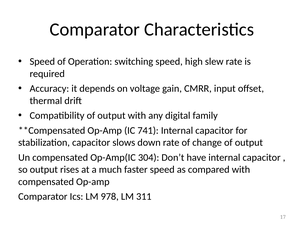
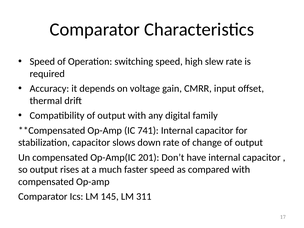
304: 304 -> 201
978: 978 -> 145
